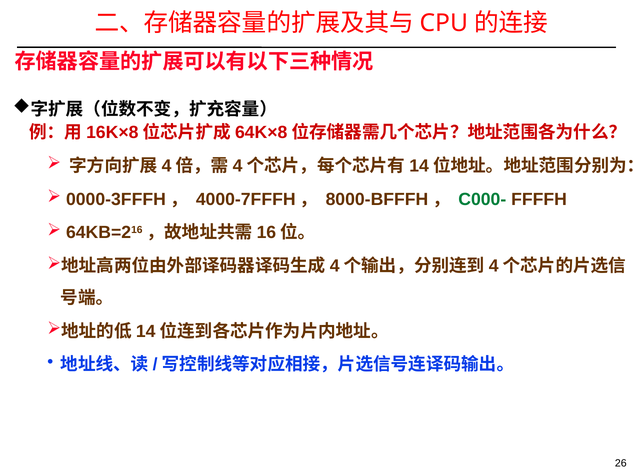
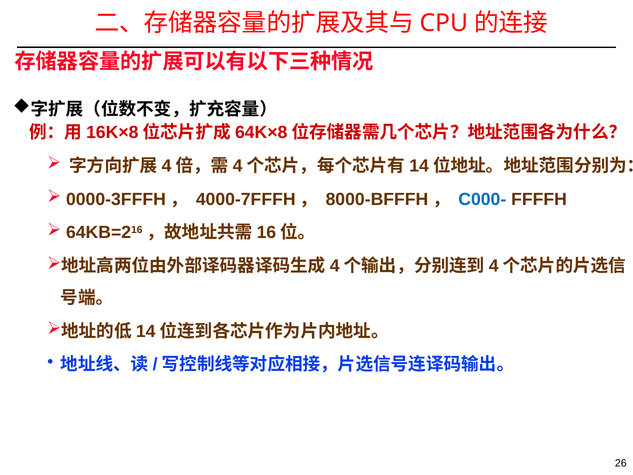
C000- colour: green -> blue
